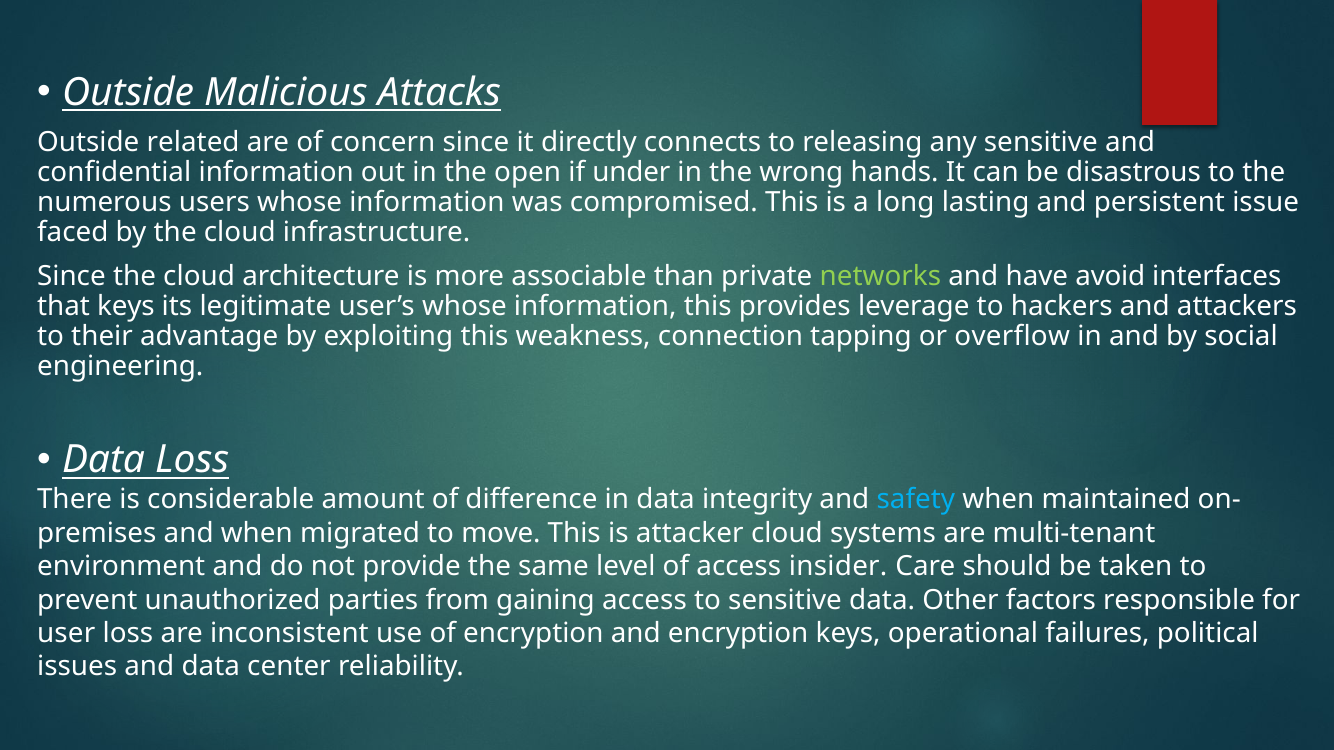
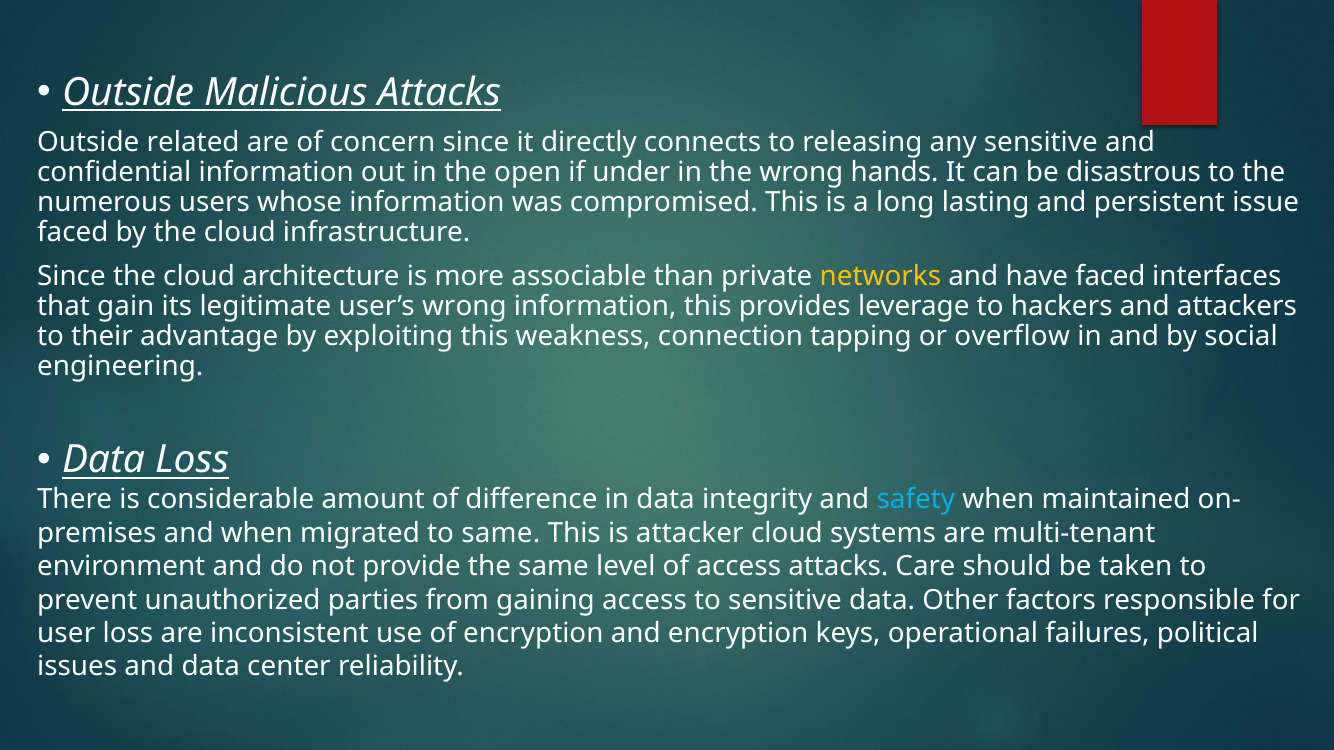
networks colour: light green -> yellow
have avoid: avoid -> faced
that keys: keys -> gain
user’s whose: whose -> wrong
to move: move -> same
access insider: insider -> attacks
